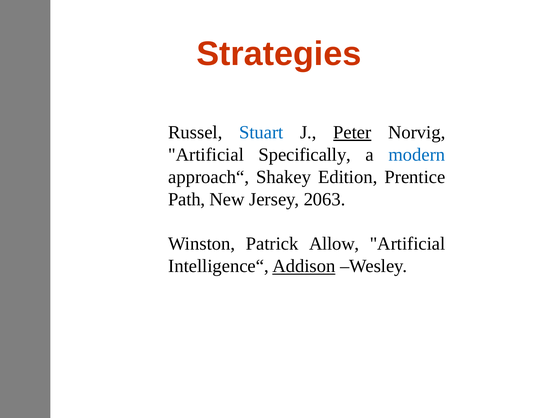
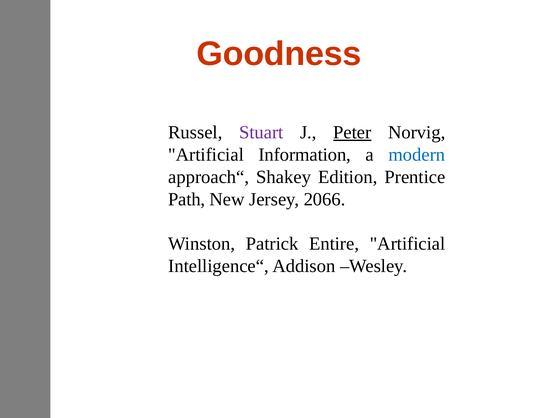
Strategies: Strategies -> Goodness
Stuart colour: blue -> purple
Specifically: Specifically -> Information
2063: 2063 -> 2066
Allow: Allow -> Entire
Addison underline: present -> none
